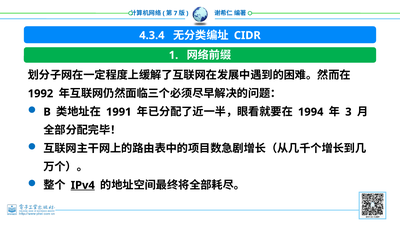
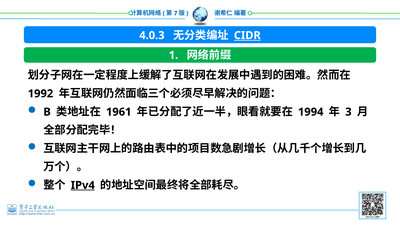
4.3.4: 4.3.4 -> 4.0.3
CIDR underline: none -> present
1991: 1991 -> 1961
